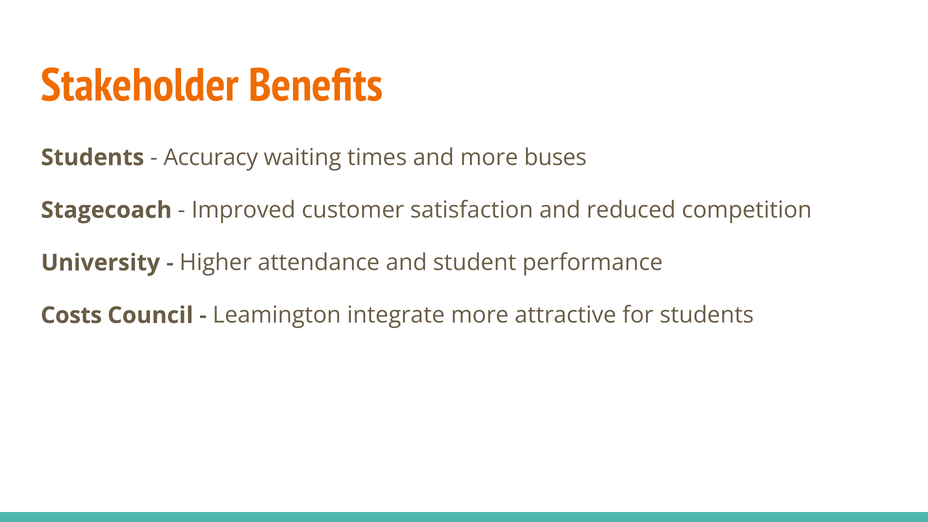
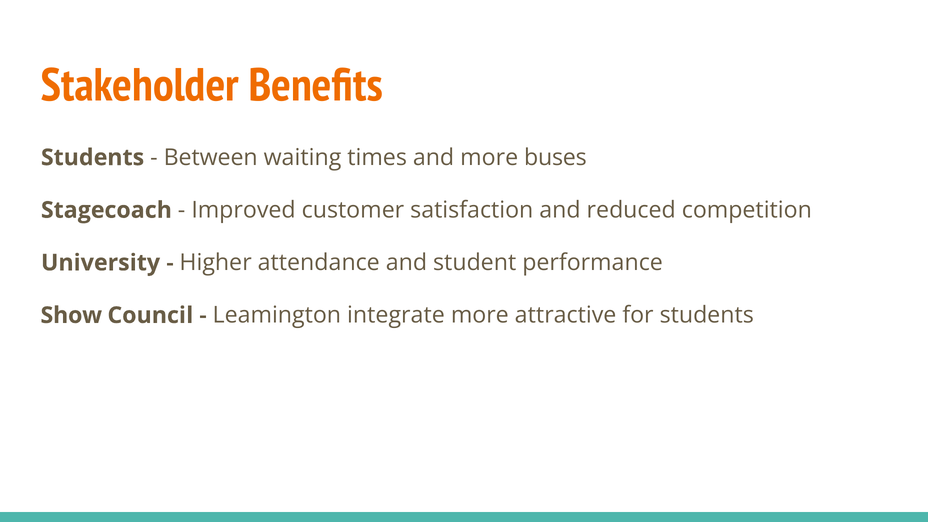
Accuracy: Accuracy -> Between
Costs: Costs -> Show
